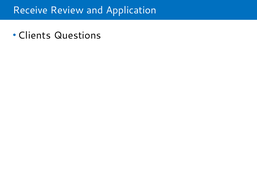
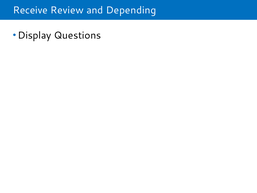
Application: Application -> Depending
Clients: Clients -> Display
